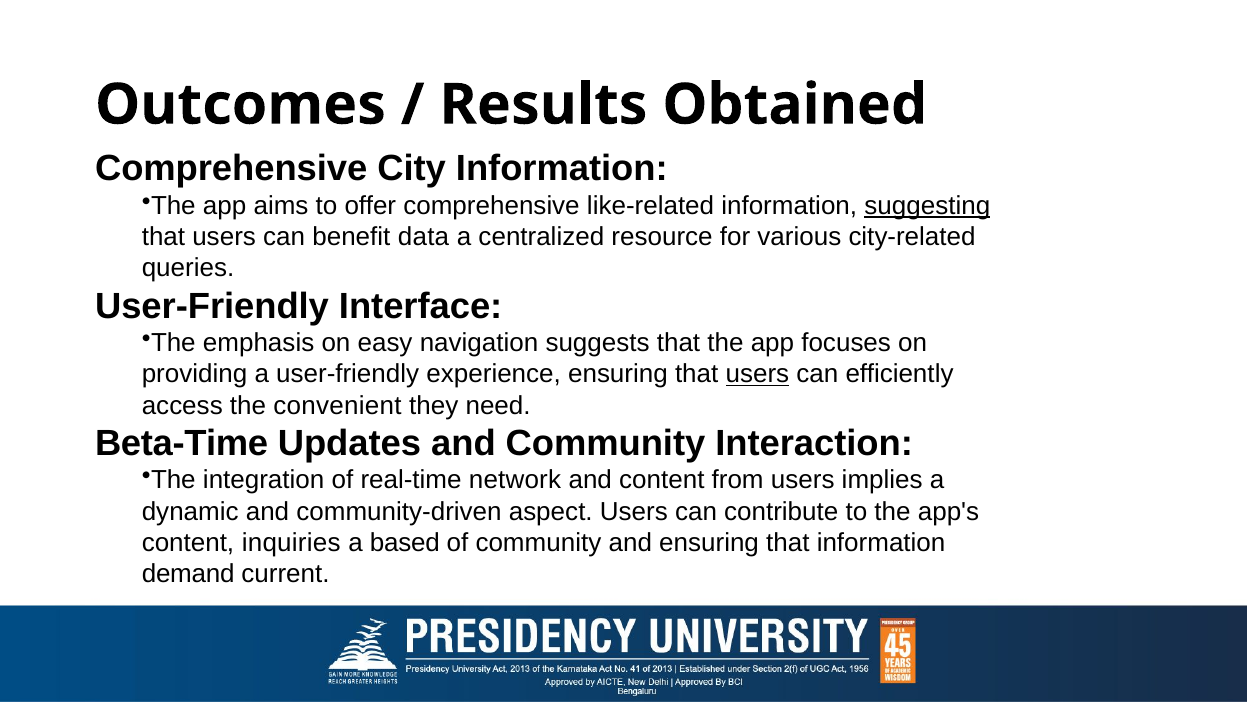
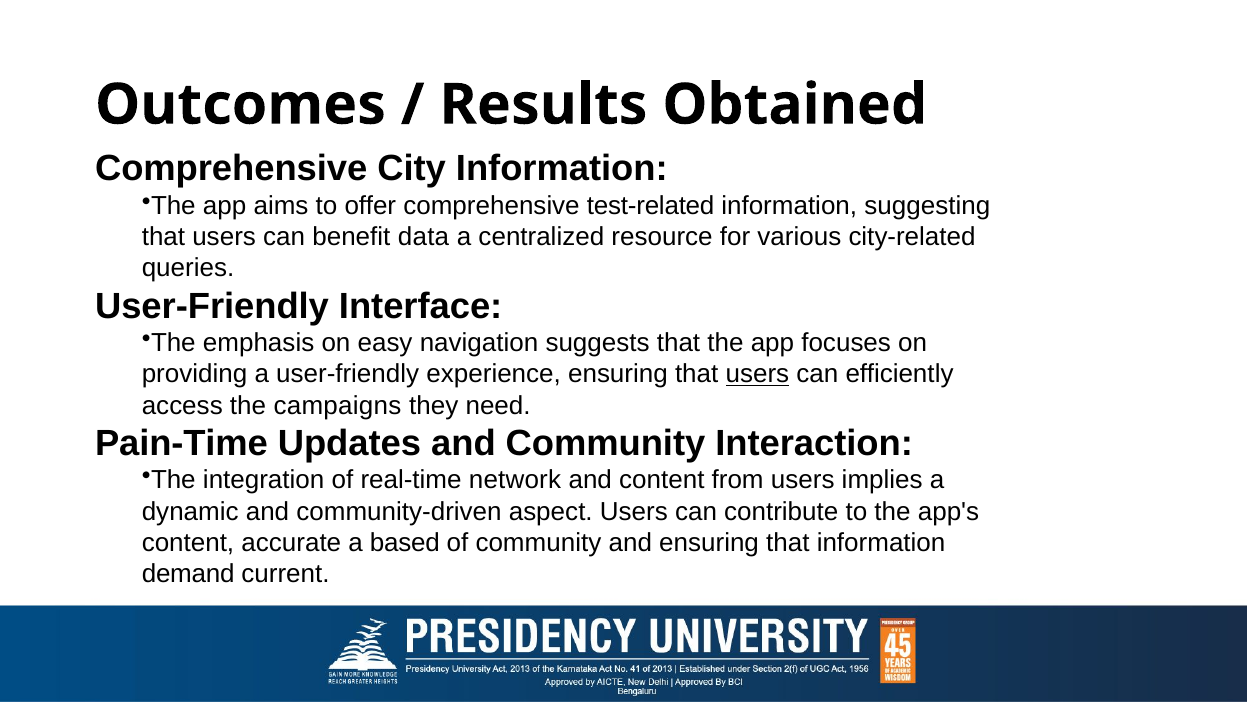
like-related: like-related -> test-related
suggesting underline: present -> none
convenient: convenient -> campaigns
Beta-Time: Beta-Time -> Pain-Time
inquiries: inquiries -> accurate
